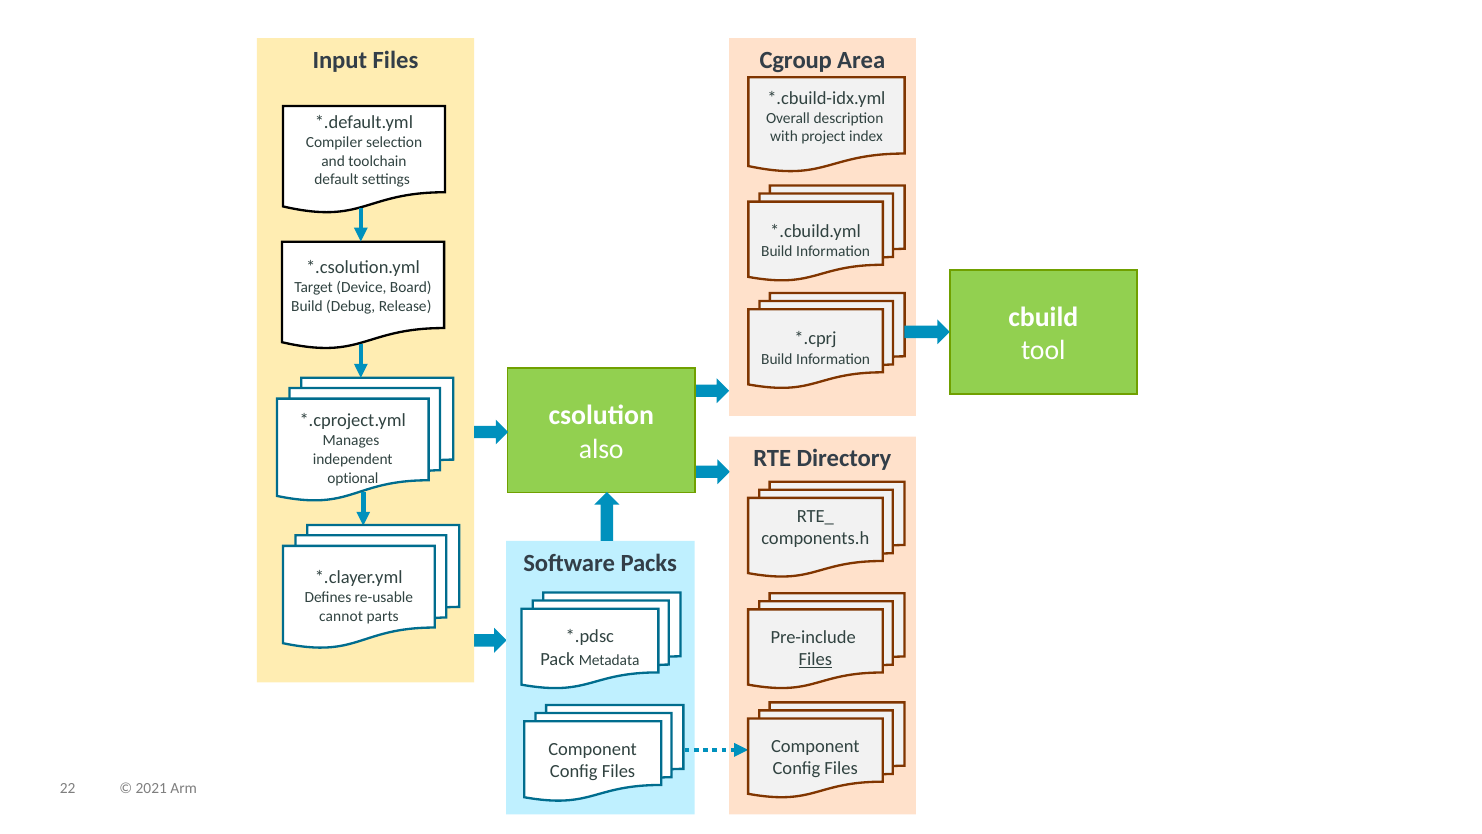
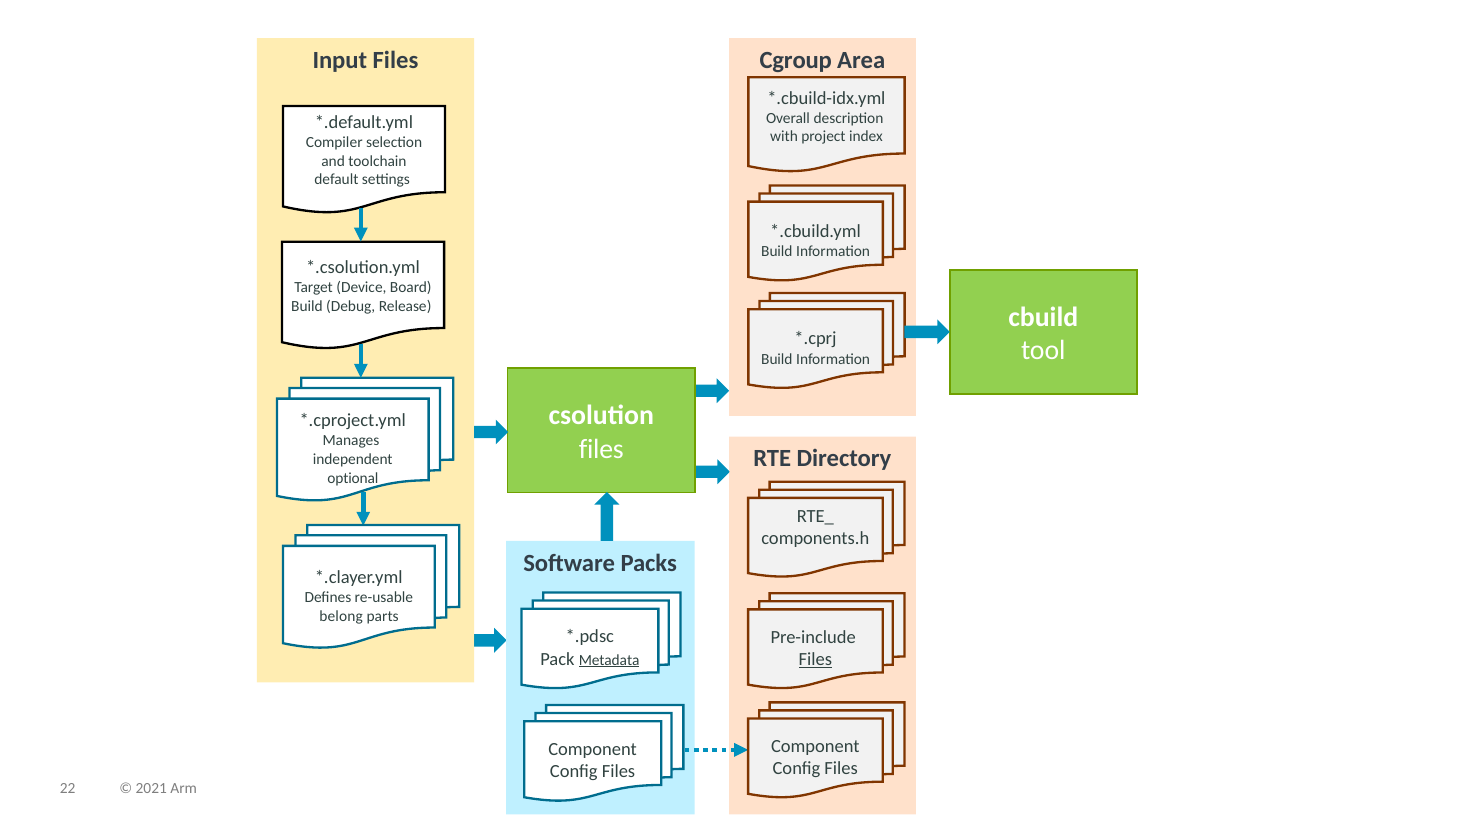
also at (601, 449): also -> files
cannot: cannot -> belong
Metadata underline: none -> present
